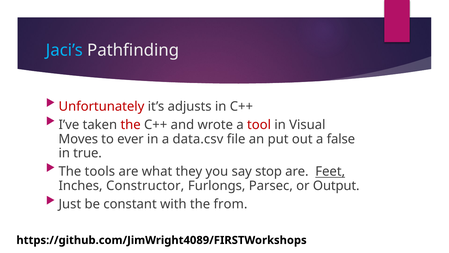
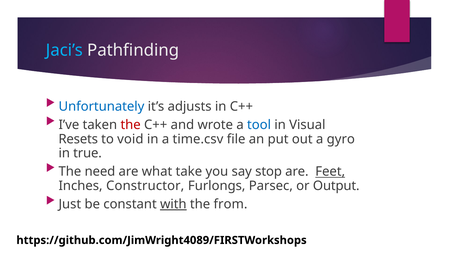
Unfortunately colour: red -> blue
tool colour: red -> blue
Moves: Moves -> Resets
ever: ever -> void
data.csv: data.csv -> time.csv
false: false -> gyro
tools: tools -> need
they: they -> take
with underline: none -> present
